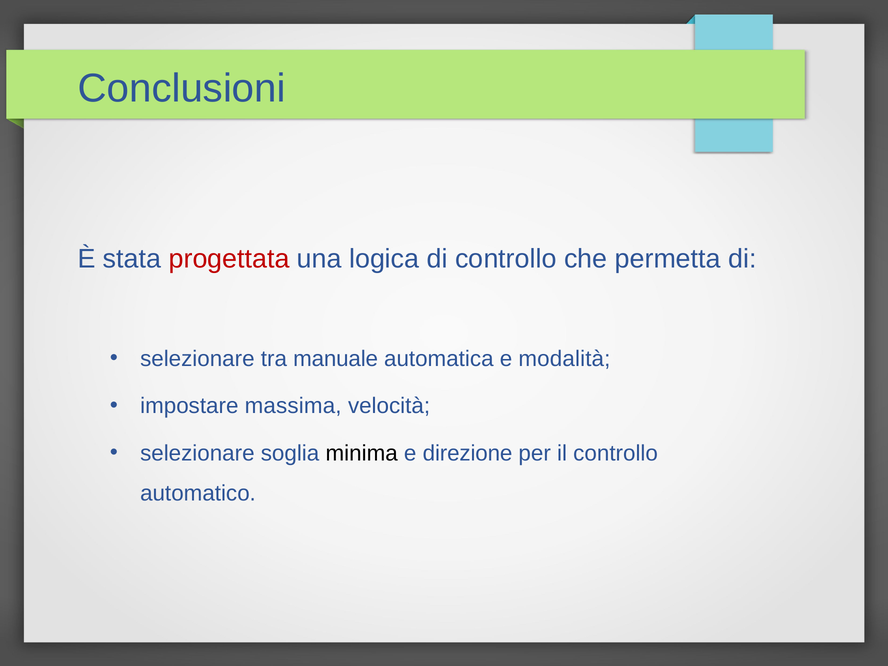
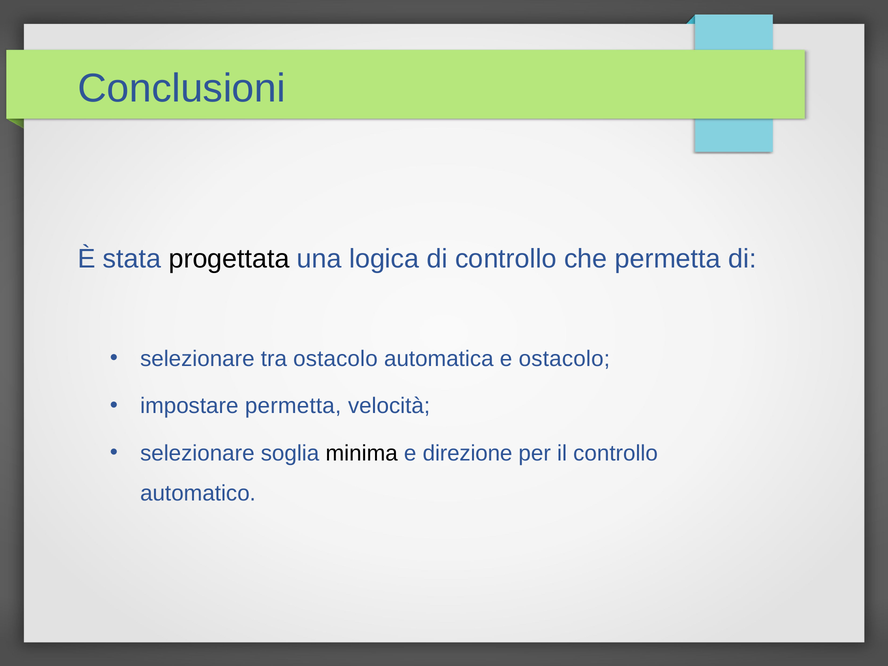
progettata colour: red -> black
tra manuale: manuale -> ostacolo
e modalità: modalità -> ostacolo
impostare massima: massima -> permetta
